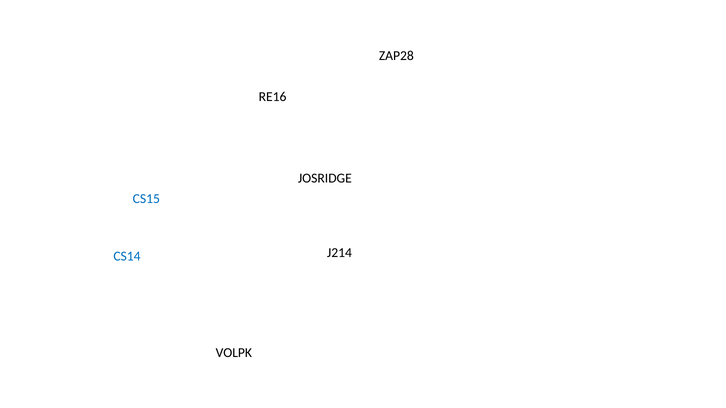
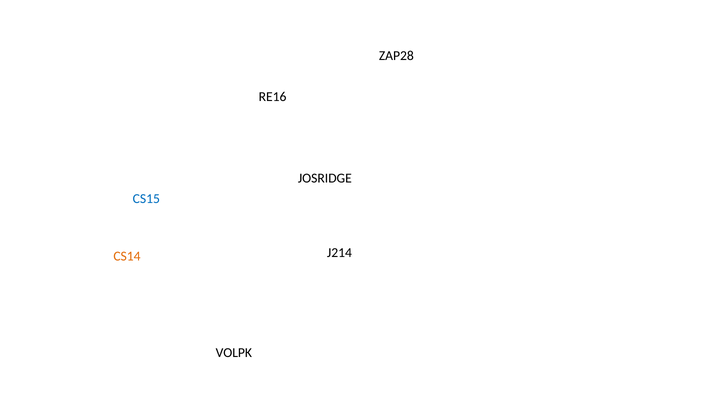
CS14 colour: blue -> orange
